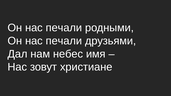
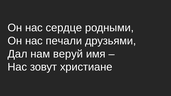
печали at (64, 28): печали -> сердце
небес: небес -> веруй
